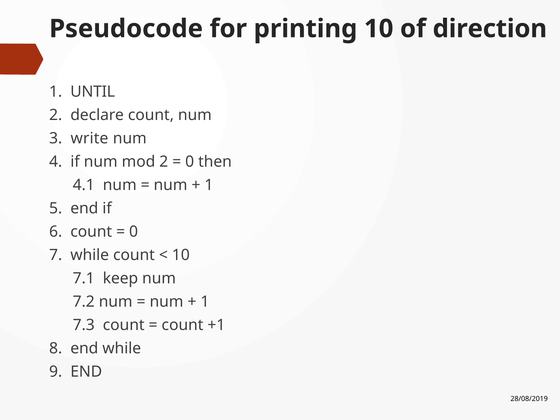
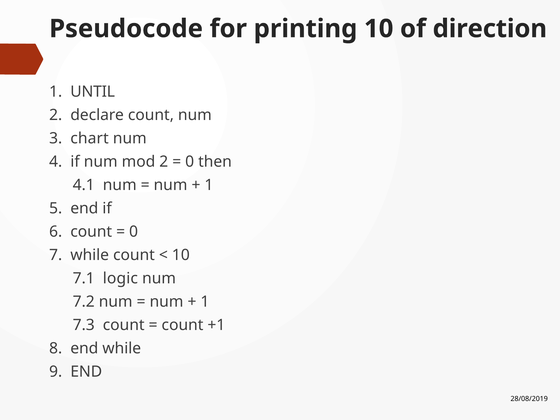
write: write -> chart
keep: keep -> logic
